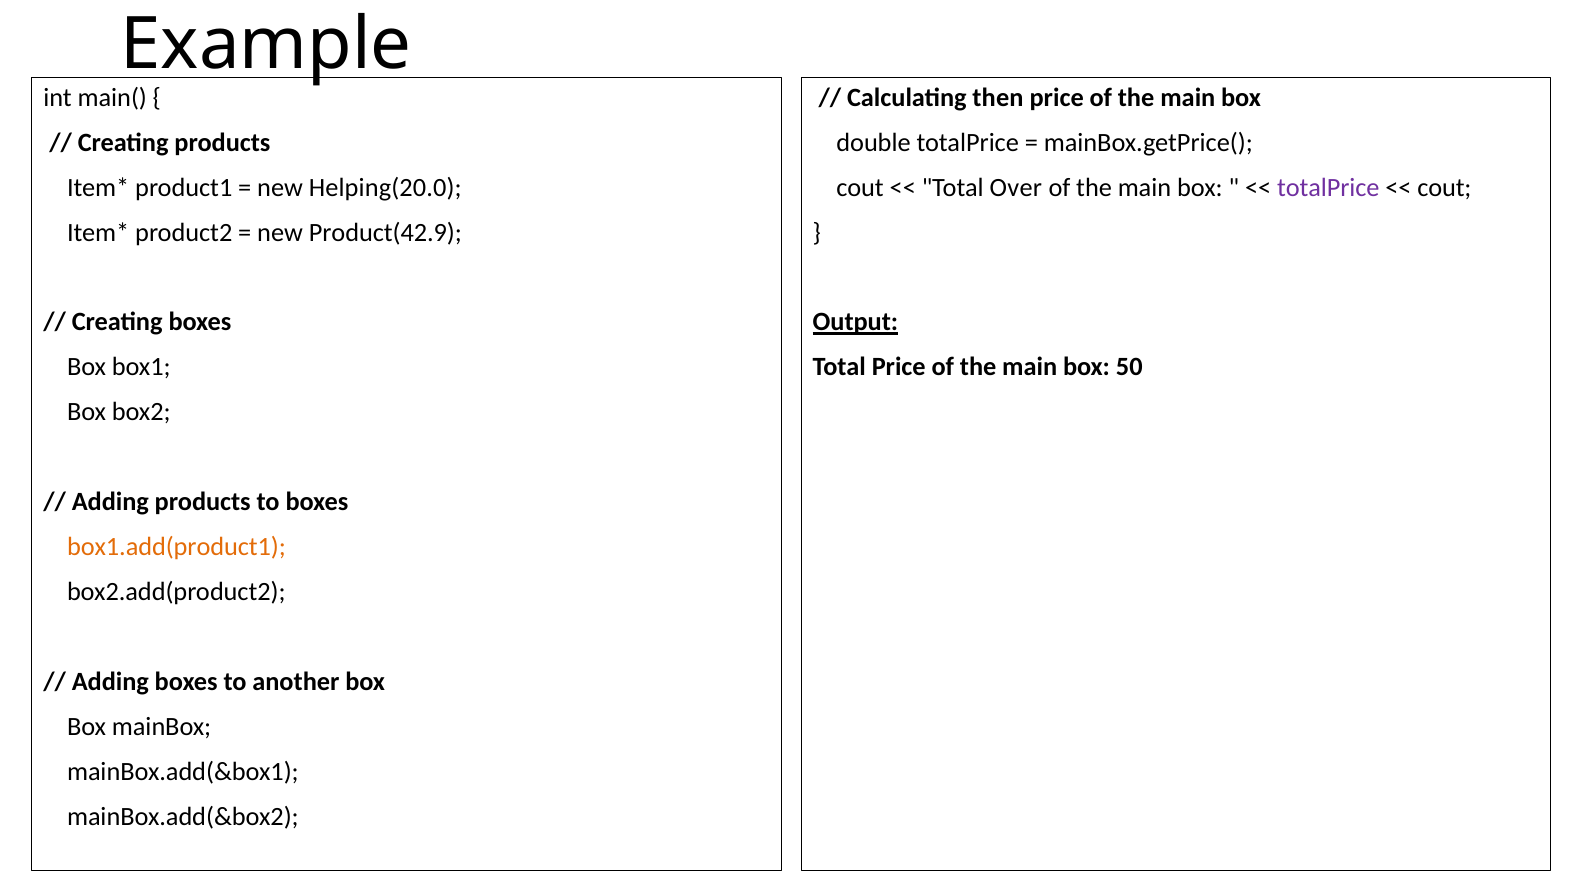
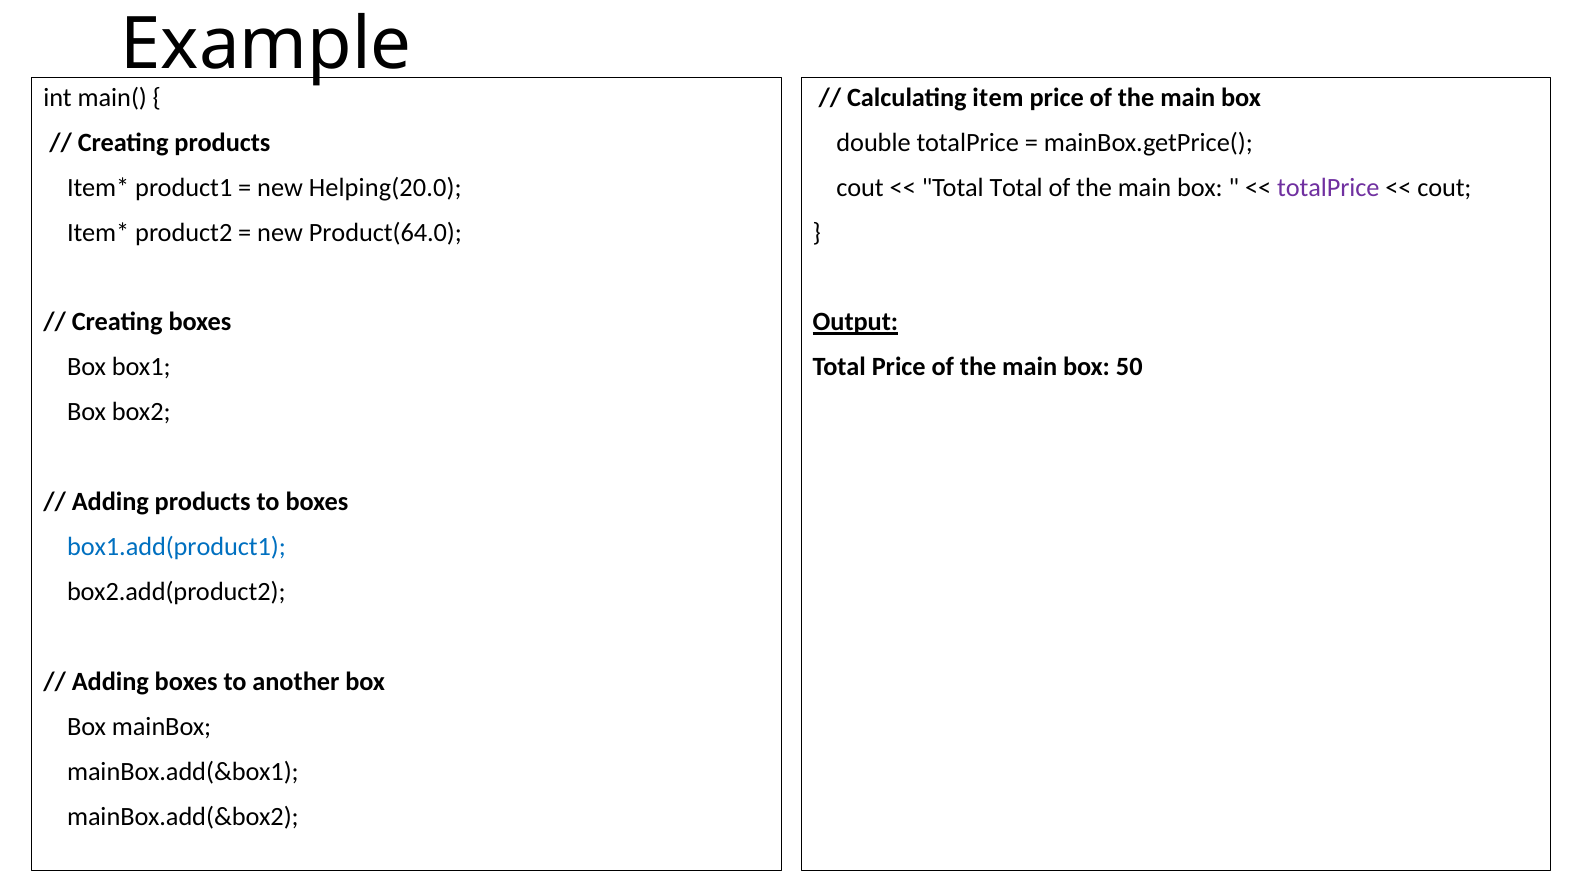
then: then -> item
Total Over: Over -> Total
Product(42.9: Product(42.9 -> Product(64.0
box1.add(product1 colour: orange -> blue
